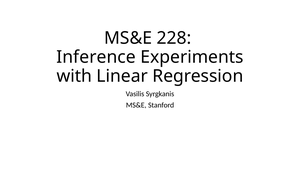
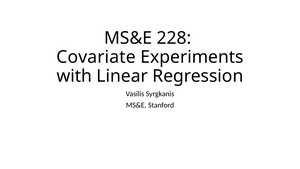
Inference: Inference -> Covariate
